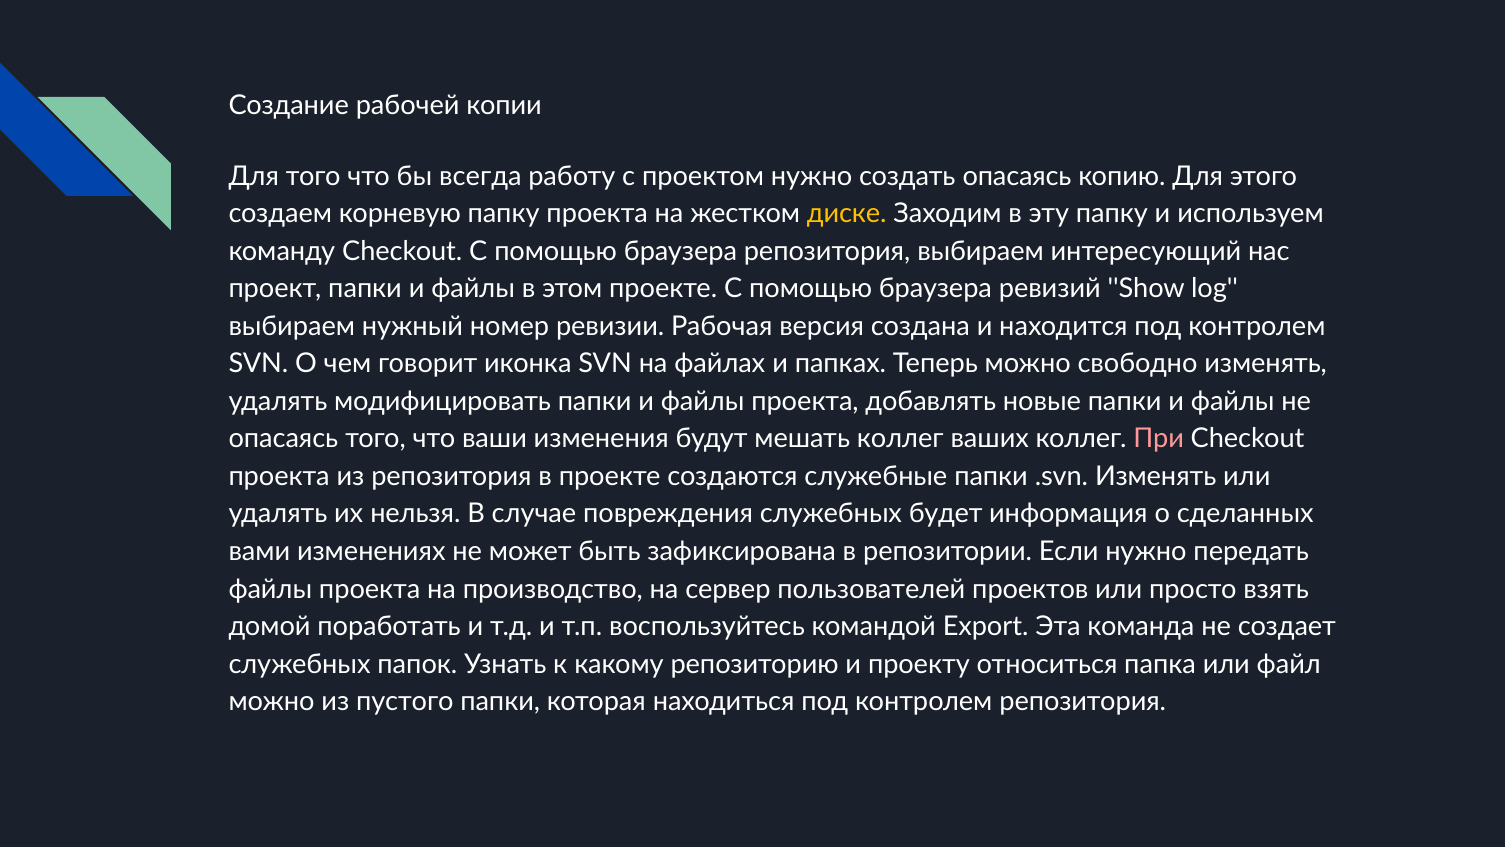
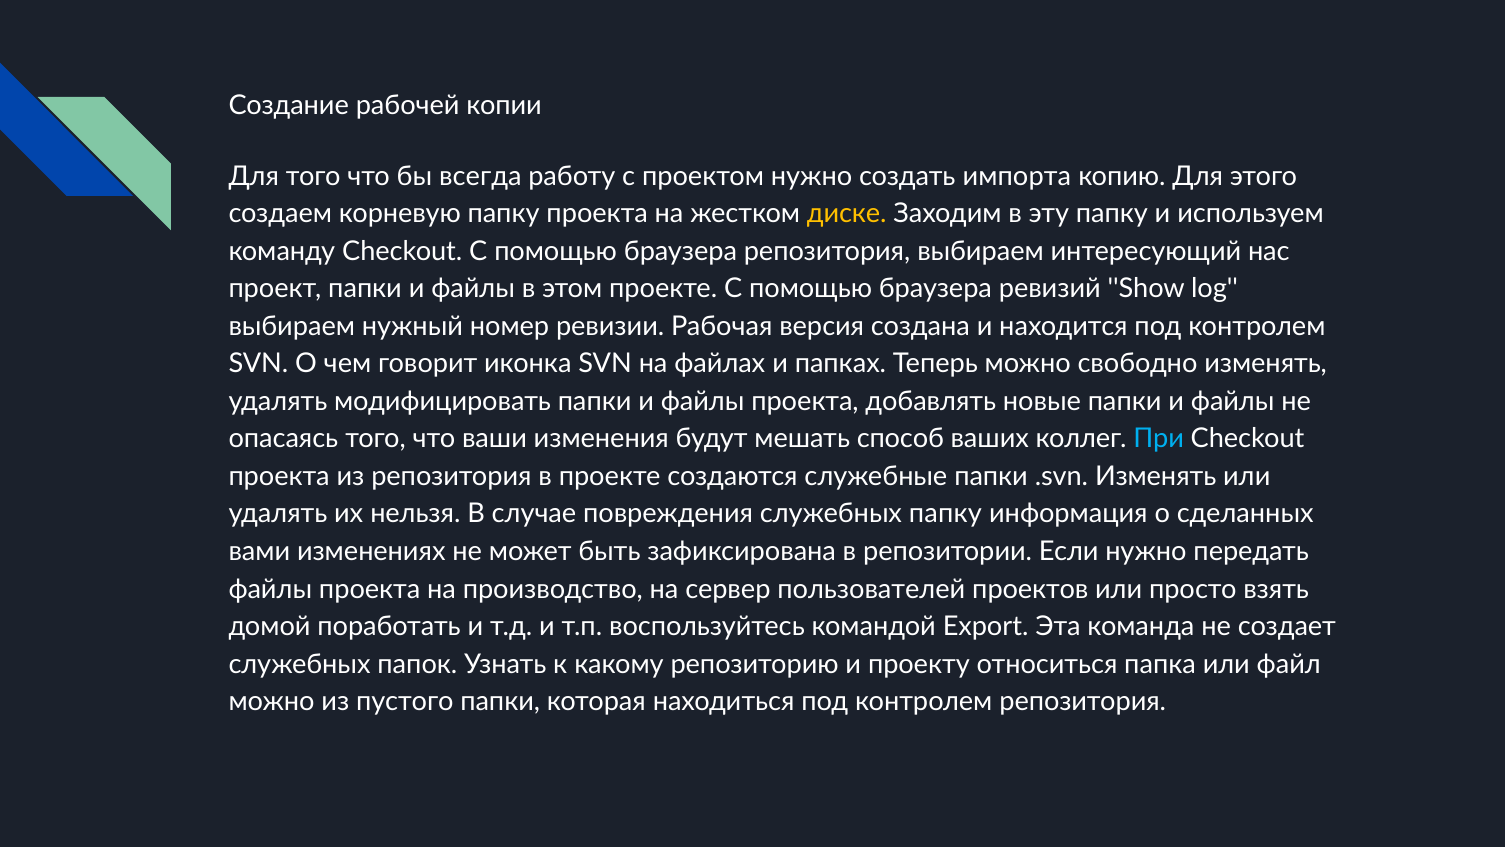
создать опасаясь: опасаясь -> импорта
мешать коллег: коллег -> способ
При colour: pink -> light blue
служебных будет: будет -> папку
